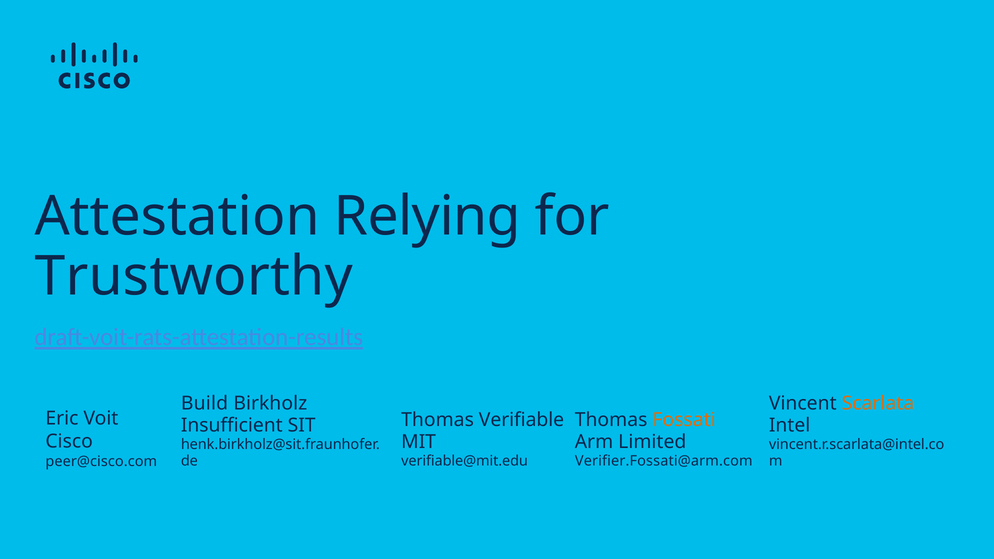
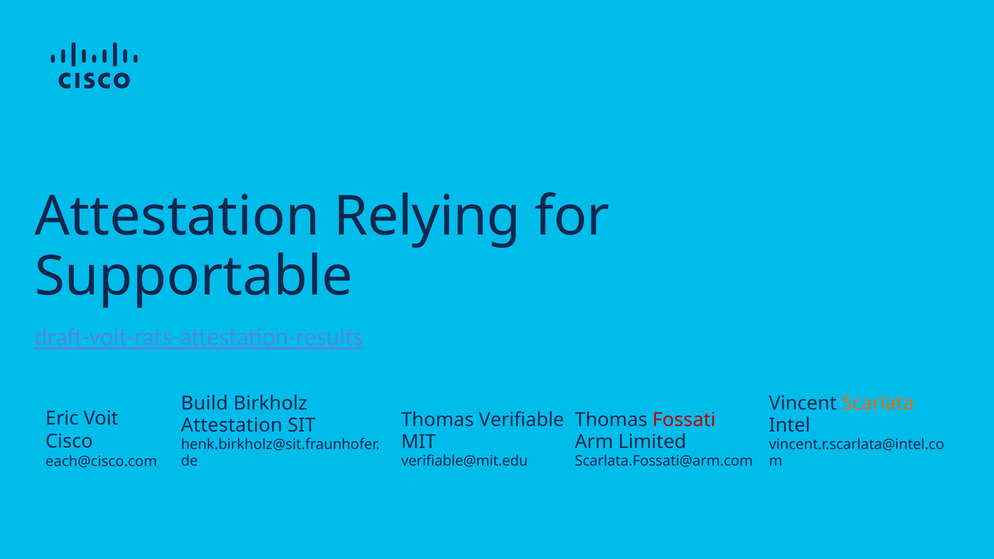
Trustworthy: Trustworthy -> Supportable
Fossati colour: orange -> red
Insufficient at (232, 425): Insufficient -> Attestation
Verifier.Fossati@arm.com: Verifier.Fossati@arm.com -> Scarlata.Fossati@arm.com
peer@cisco.com: peer@cisco.com -> each@cisco.com
